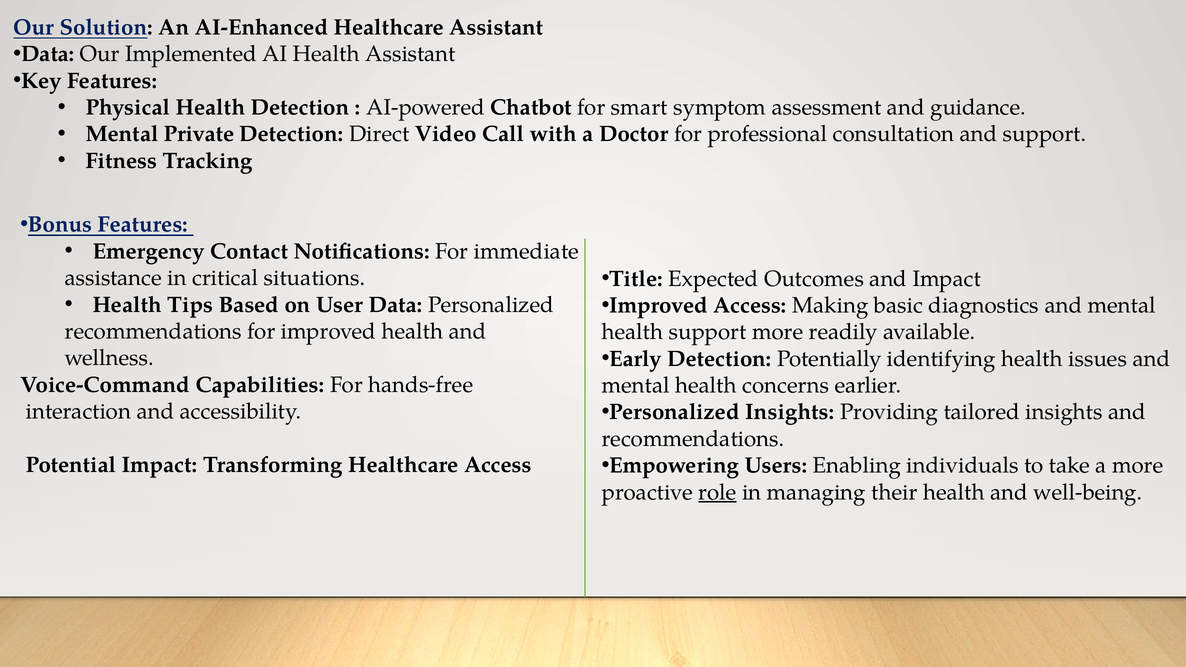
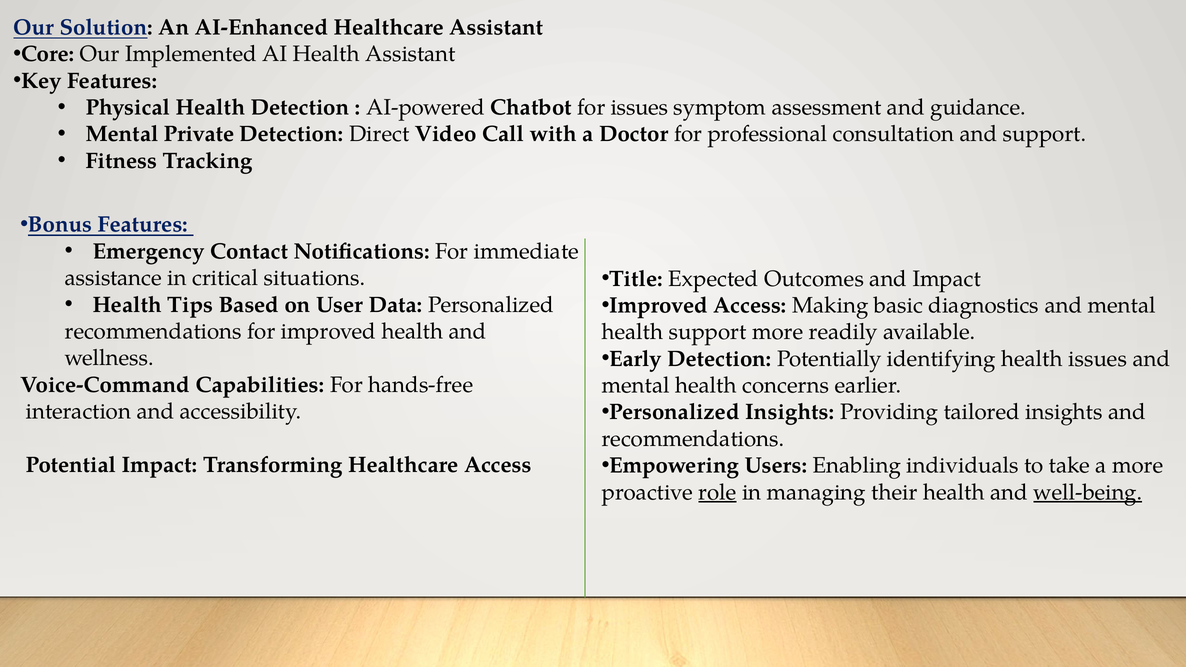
Data at (48, 54): Data -> Core
for smart: smart -> issues
well-being underline: none -> present
